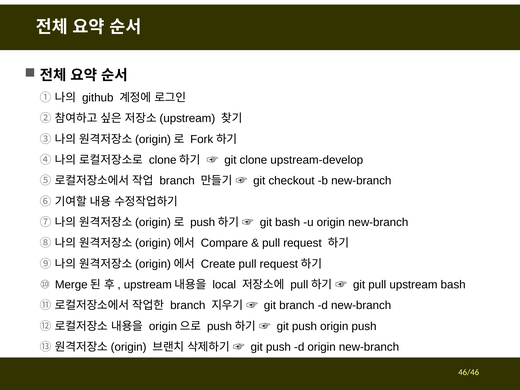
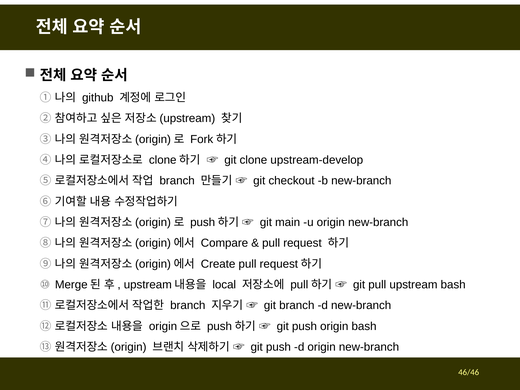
git bash: bash -> main
origin push: push -> bash
